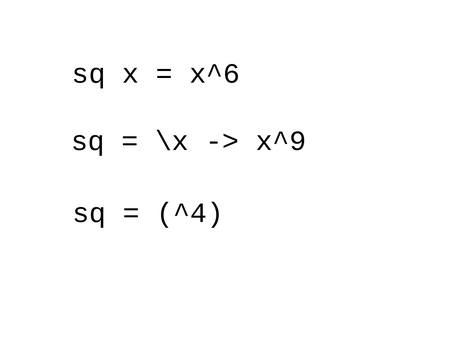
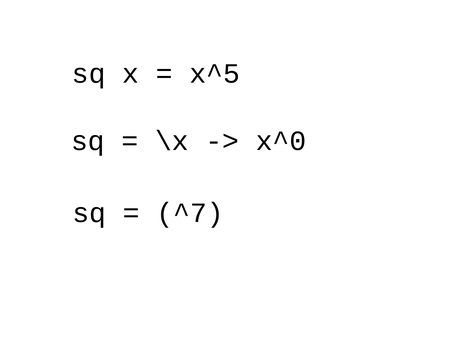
x^6: x^6 -> x^5
x^9: x^9 -> x^0
^4: ^4 -> ^7
